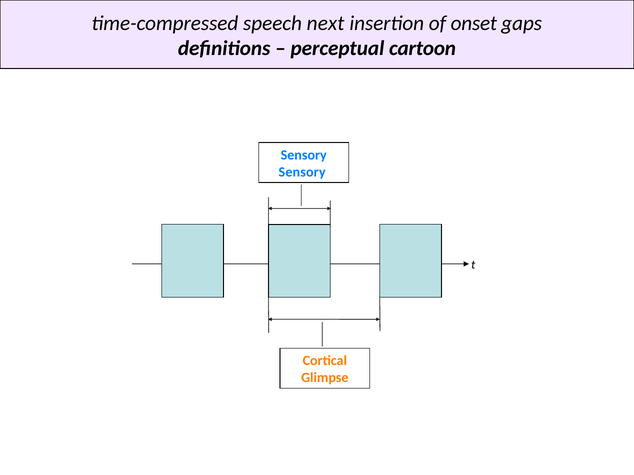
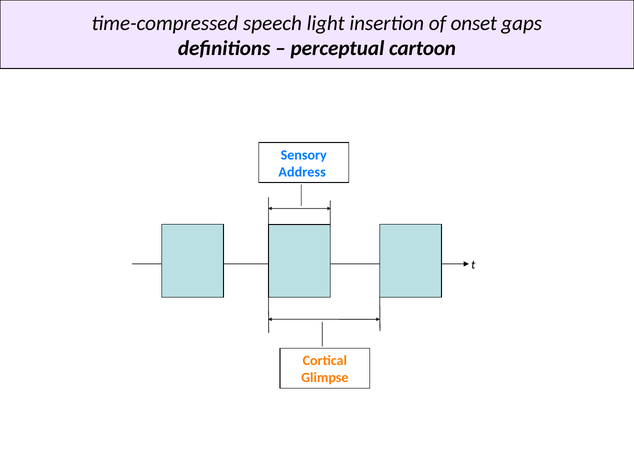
next: next -> light
Sensory at (302, 172): Sensory -> Address
